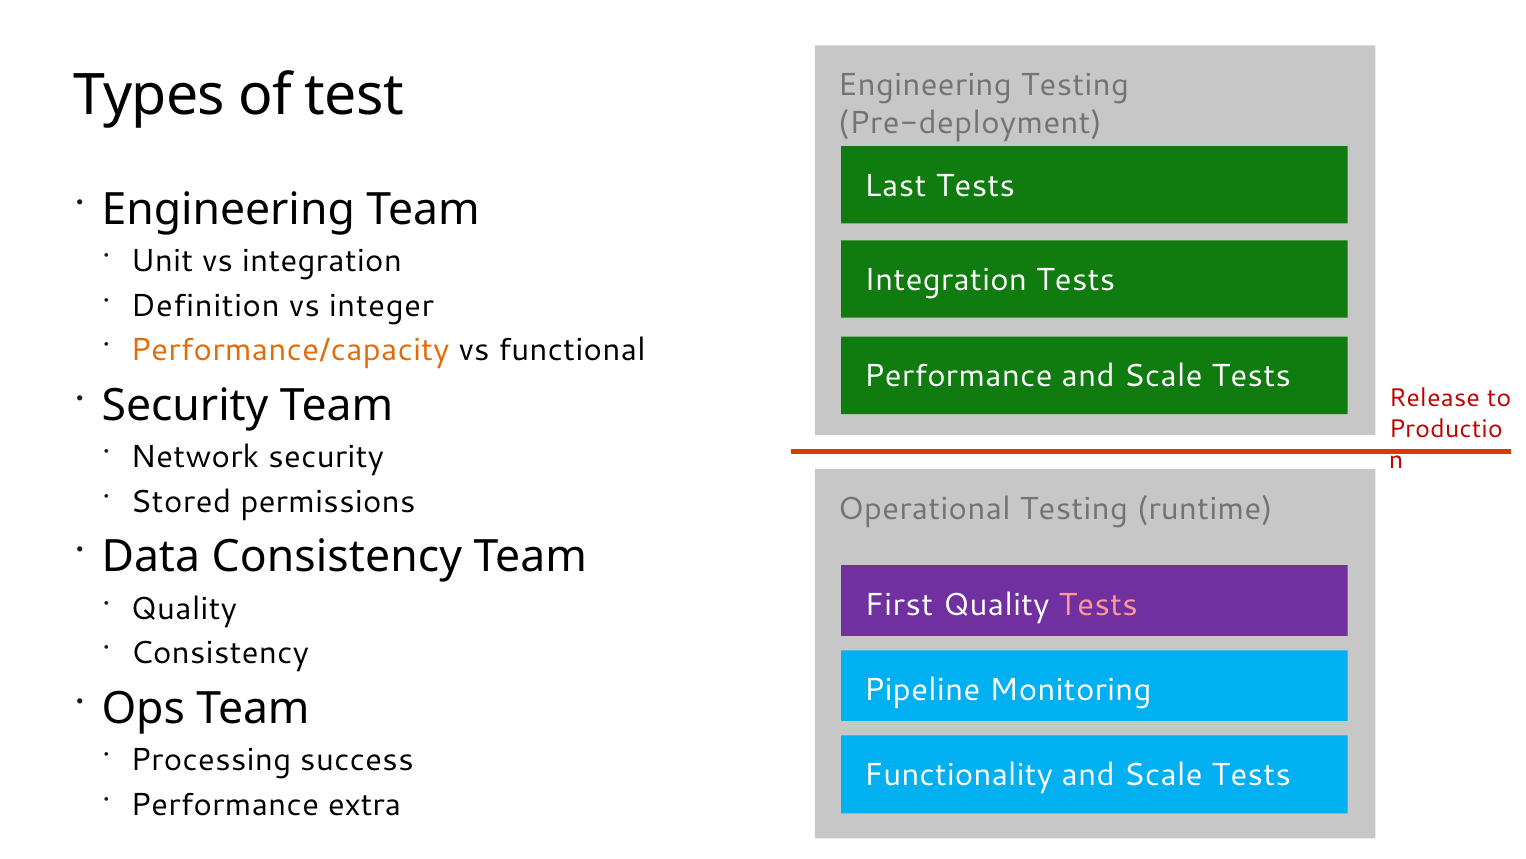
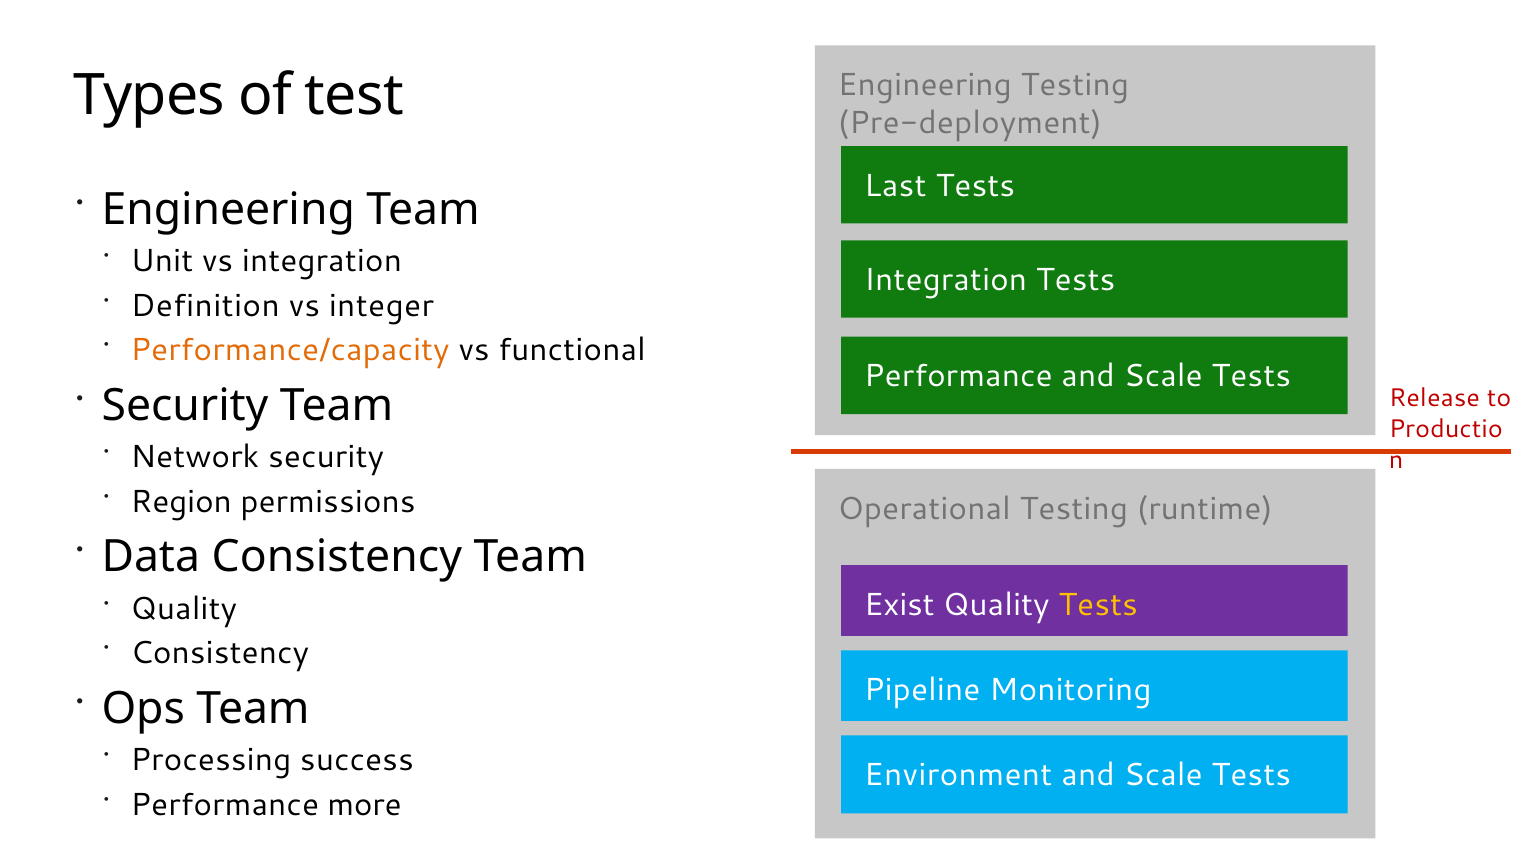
Stored: Stored -> Region
First: First -> Exist
Tests at (1098, 604) colour: pink -> yellow
Functionality: Functionality -> Environment
extra: extra -> more
